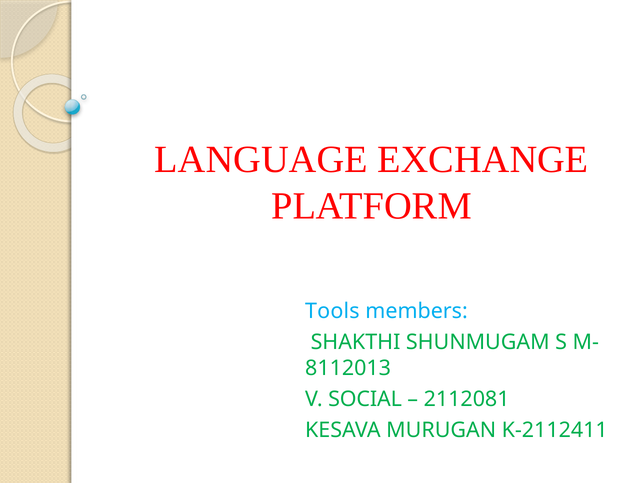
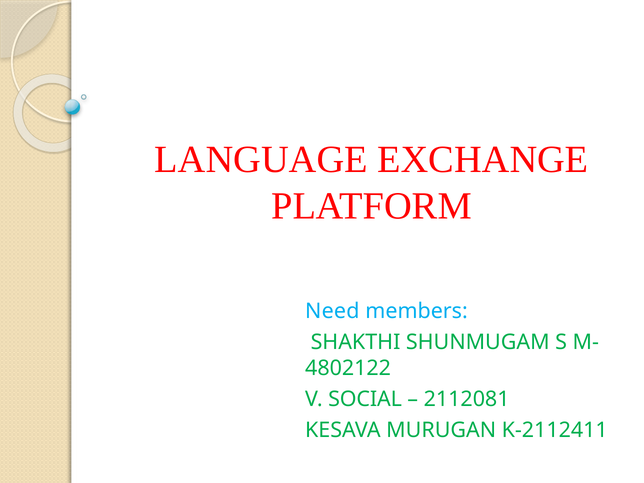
Tools: Tools -> Need
8112013: 8112013 -> 4802122
